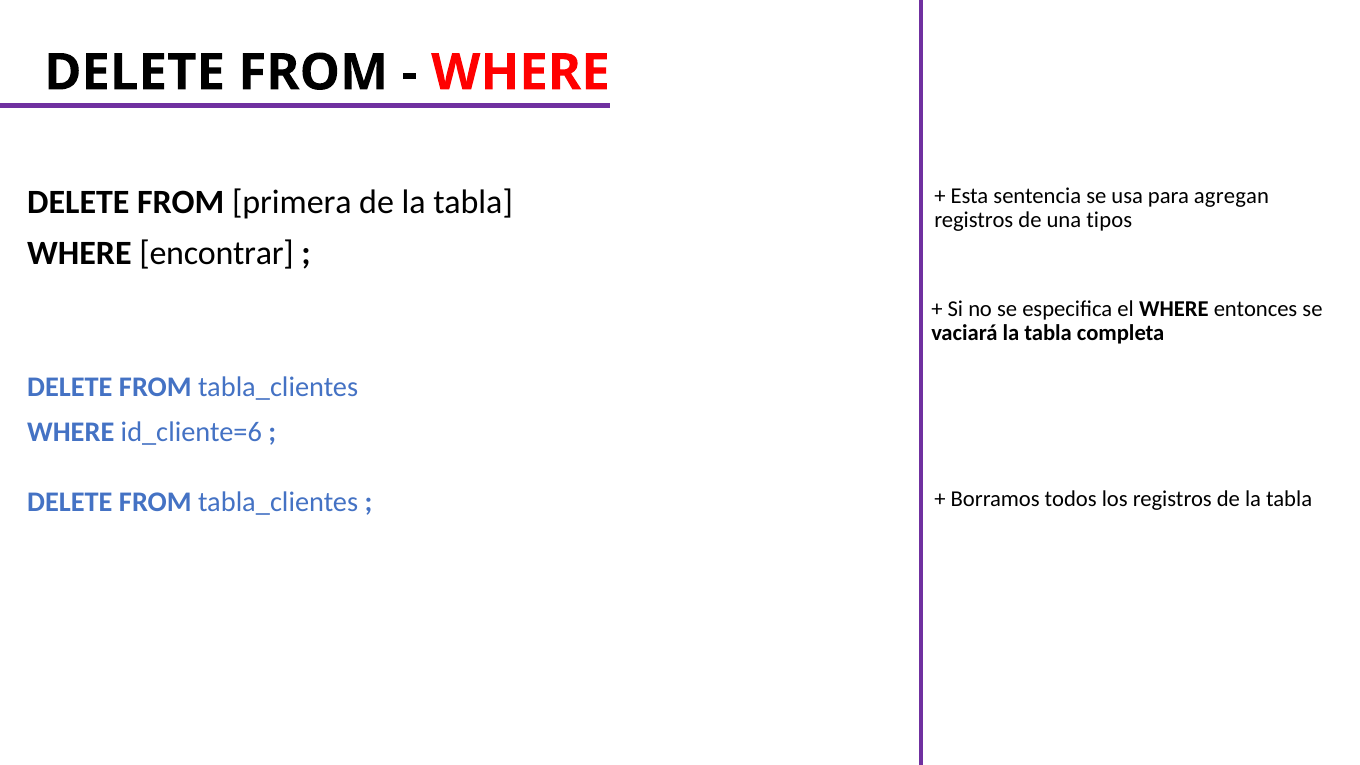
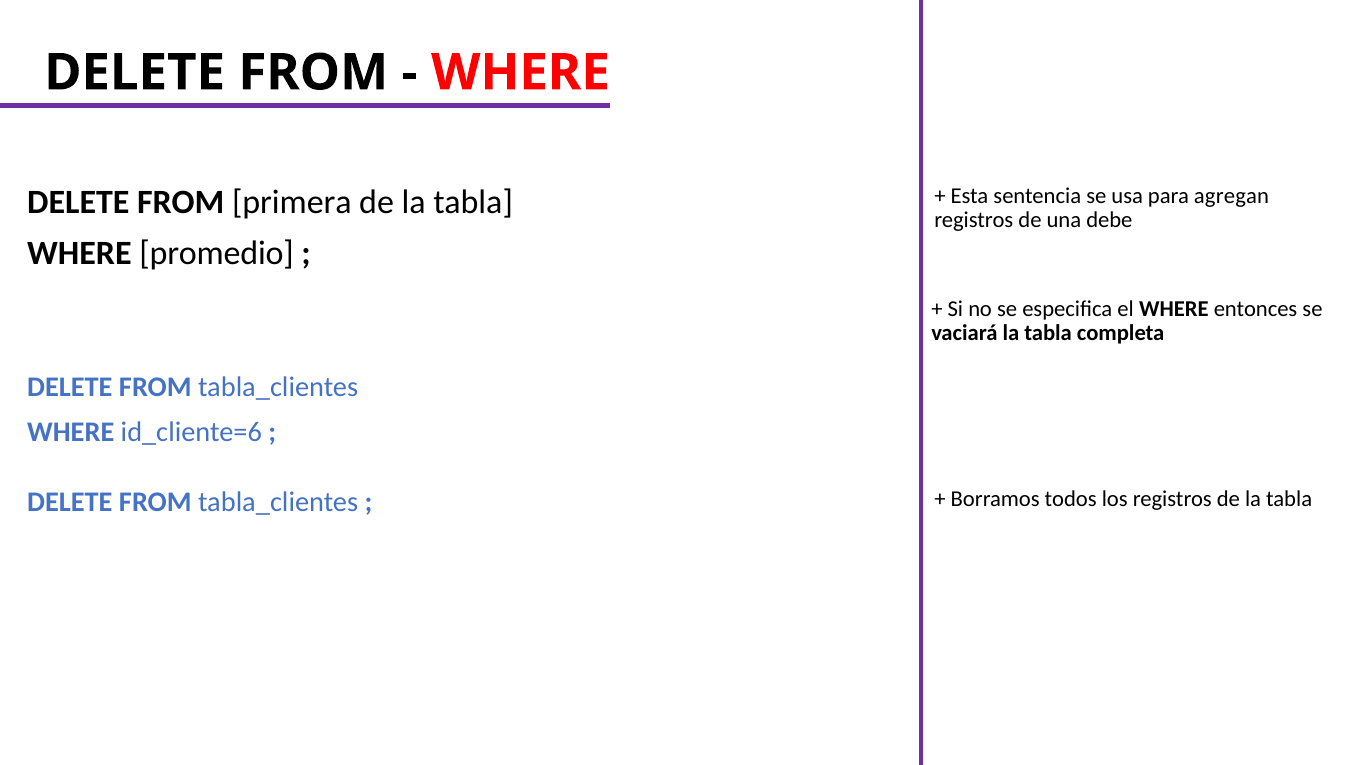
tipos: tipos -> debe
encontrar: encontrar -> promedio
